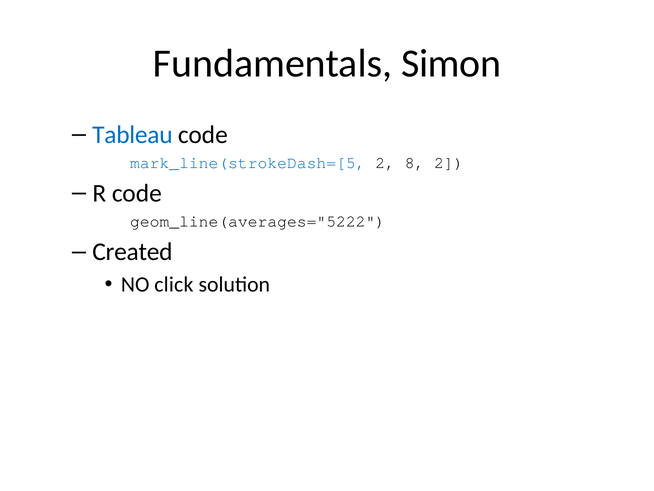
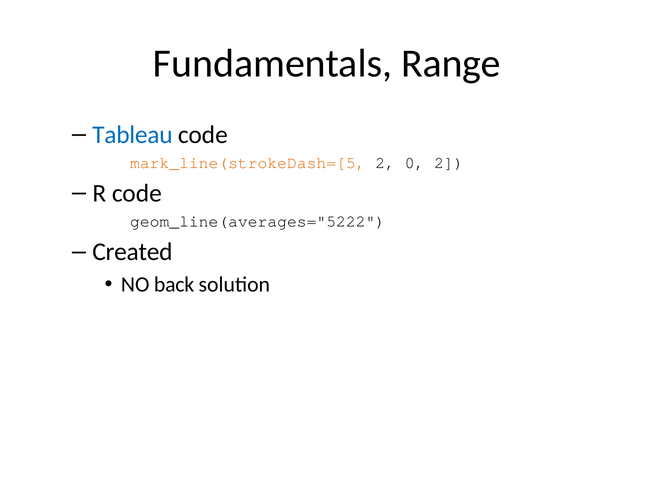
Simon: Simon -> Range
mark_line(strokeDash=[5 colour: blue -> orange
8: 8 -> 0
click: click -> back
